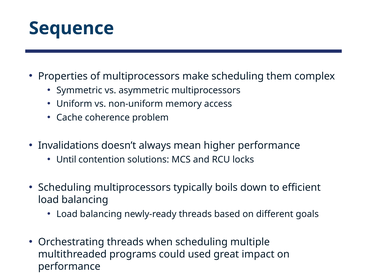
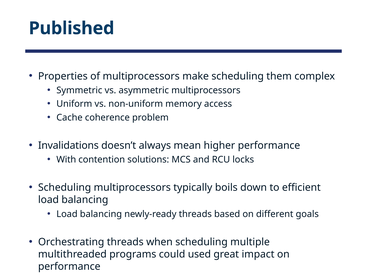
Sequence: Sequence -> Published
Until: Until -> With
